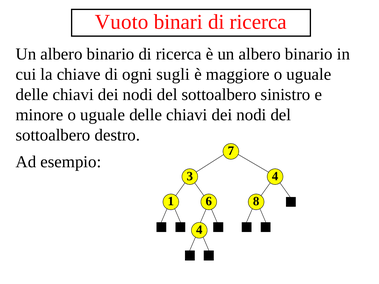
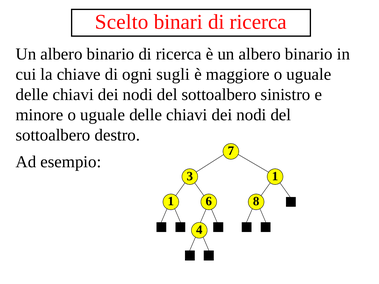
Vuoto: Vuoto -> Scelto
3 4: 4 -> 1
